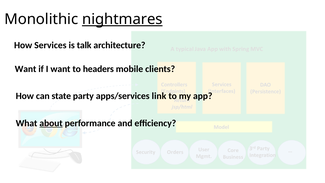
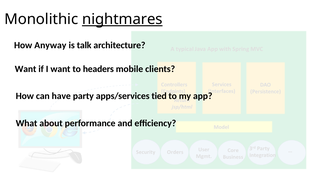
Services: Services -> Anyway
state: state -> have
link: link -> tied
about underline: present -> none
